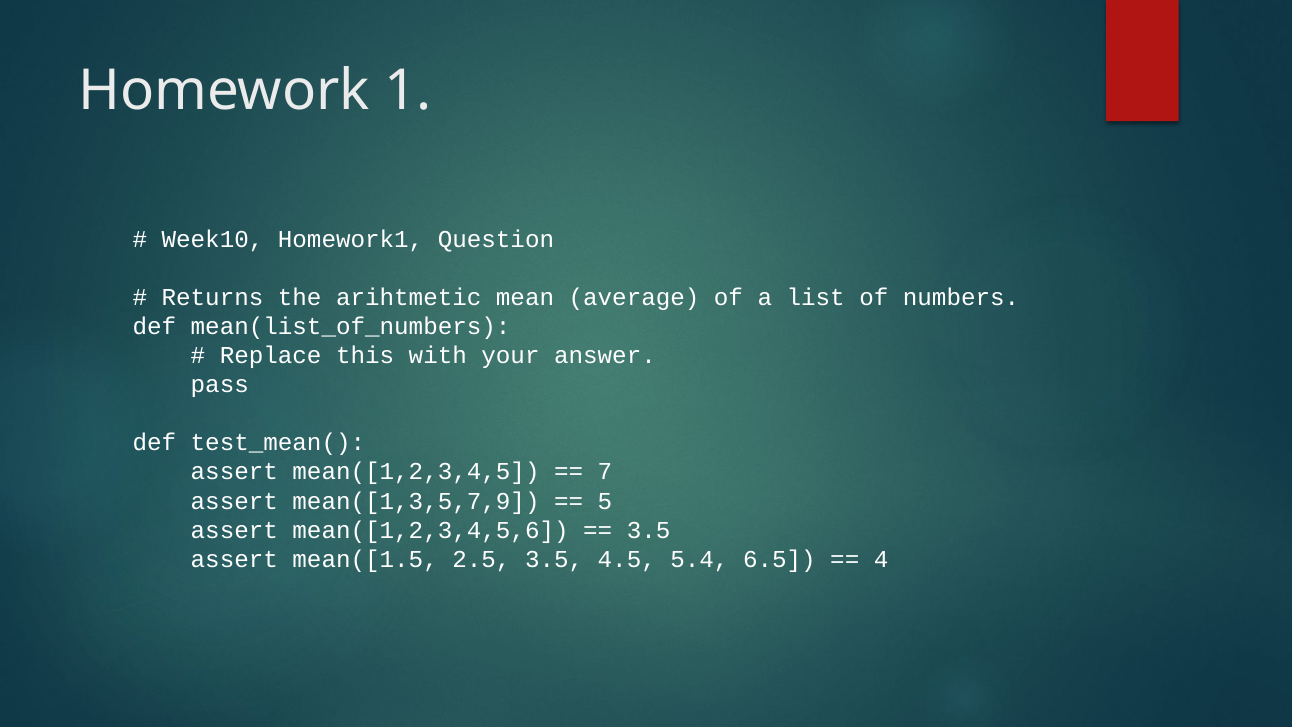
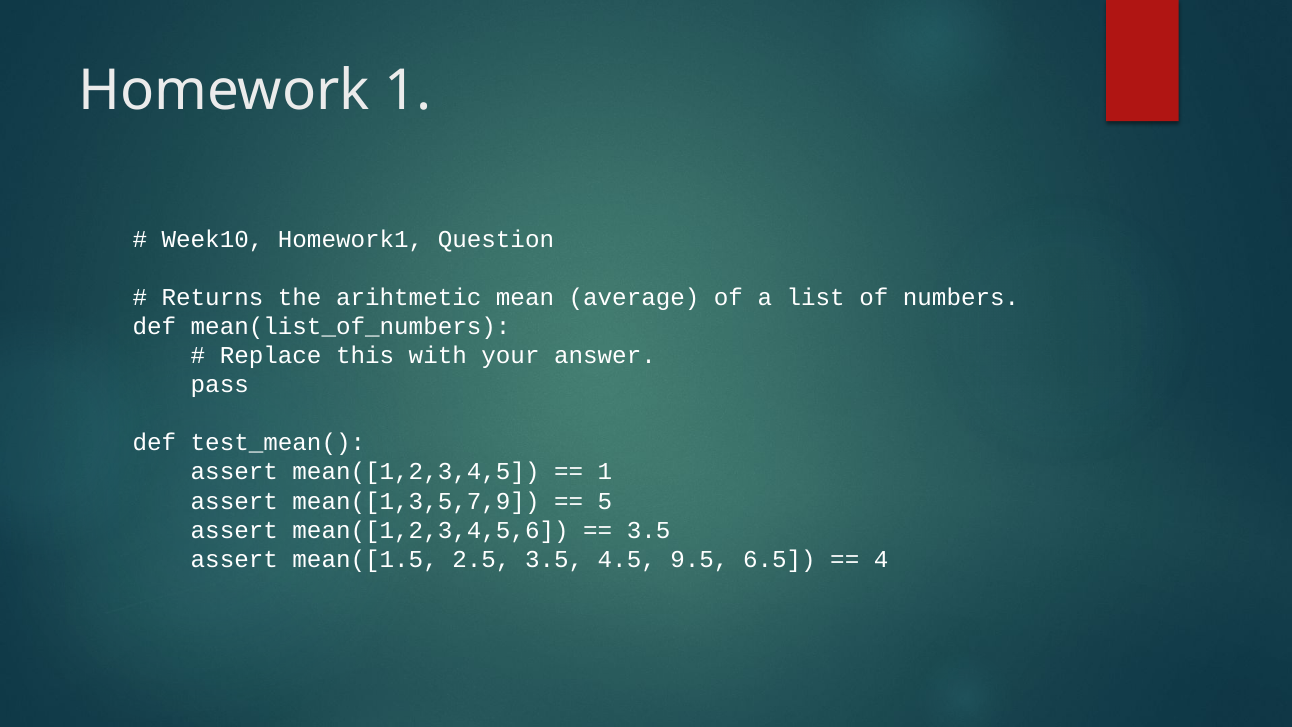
7 at (605, 472): 7 -> 1
5.4: 5.4 -> 9.5
